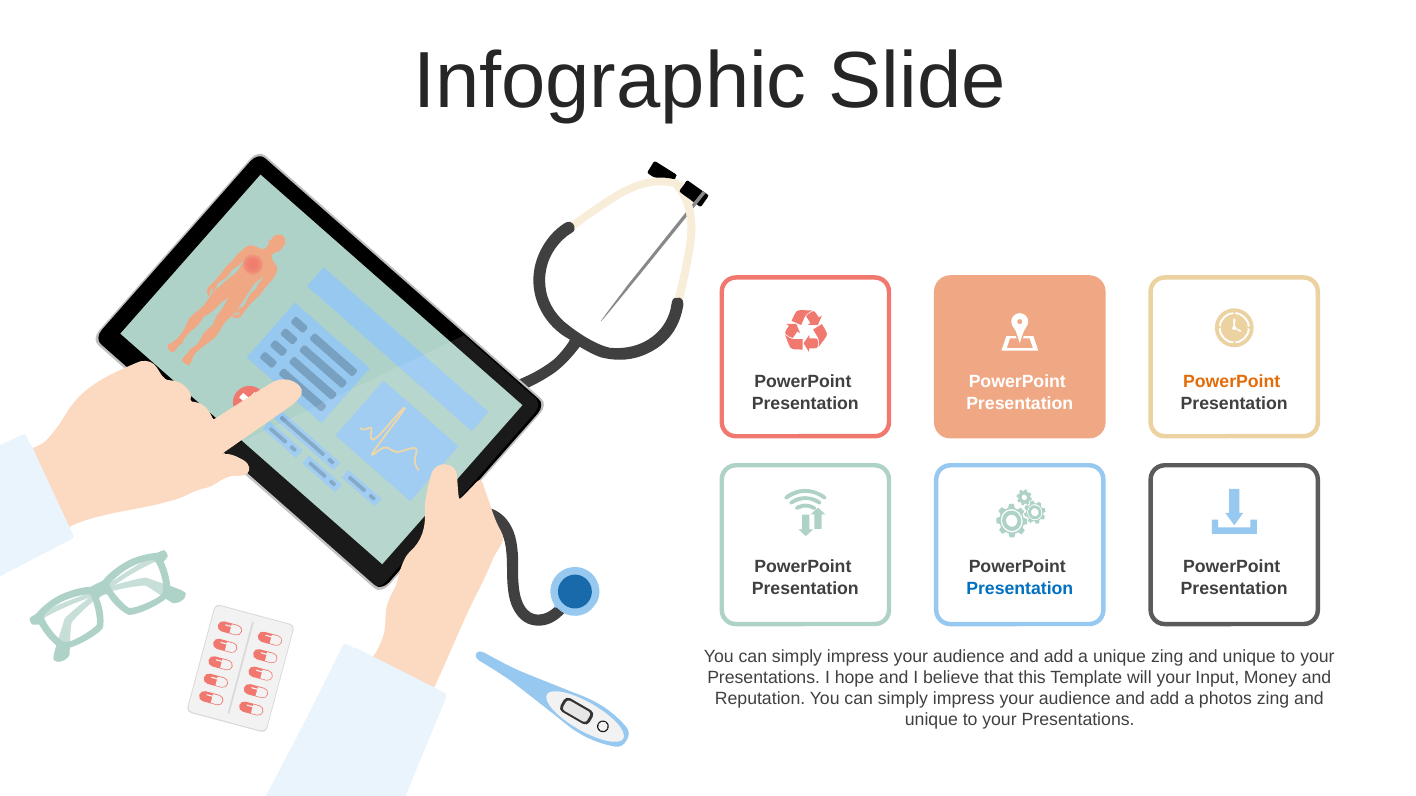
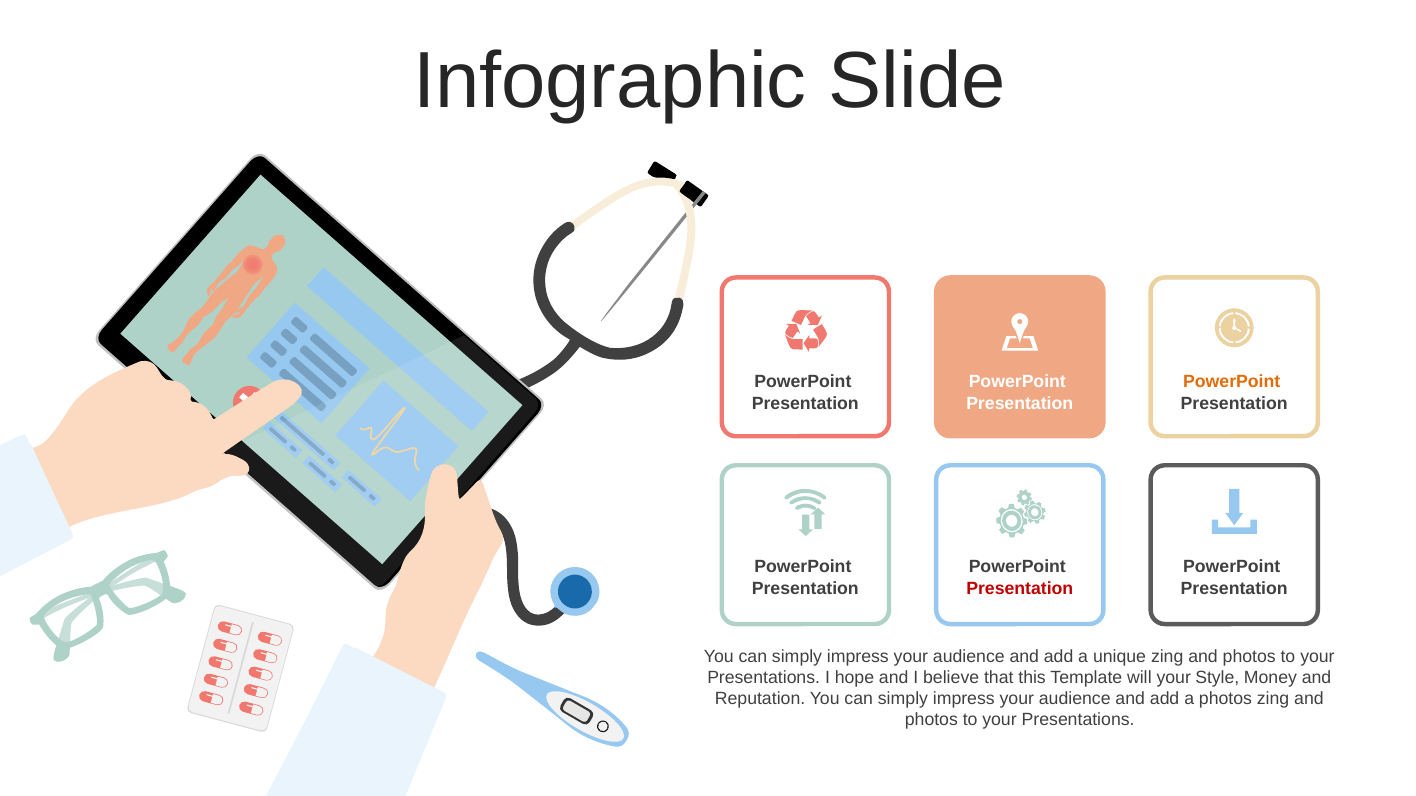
Presentation at (1020, 589) colour: blue -> red
unique zing and unique: unique -> photos
Input: Input -> Style
unique at (931, 720): unique -> photos
